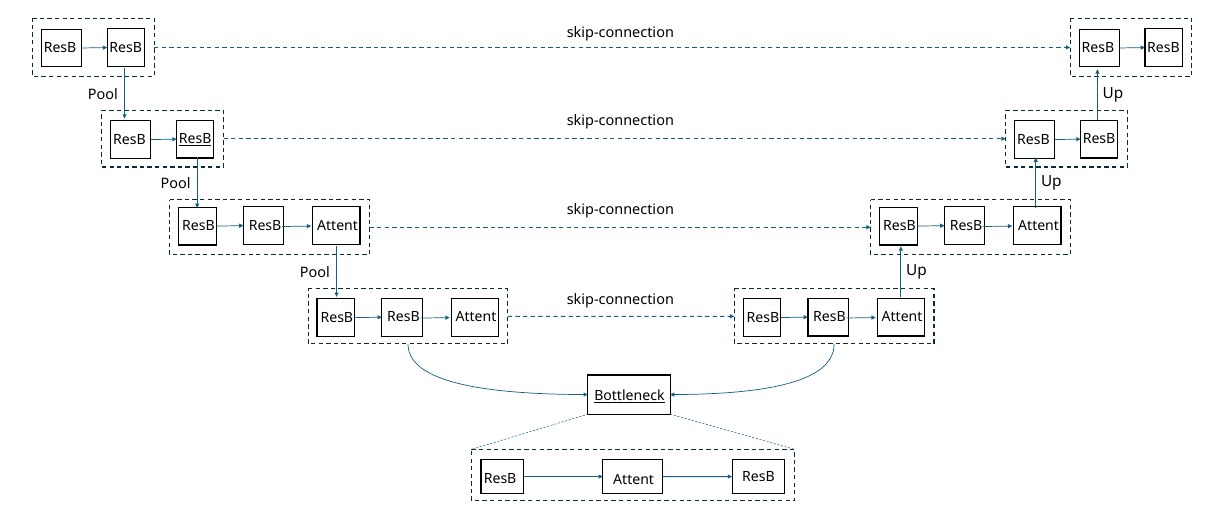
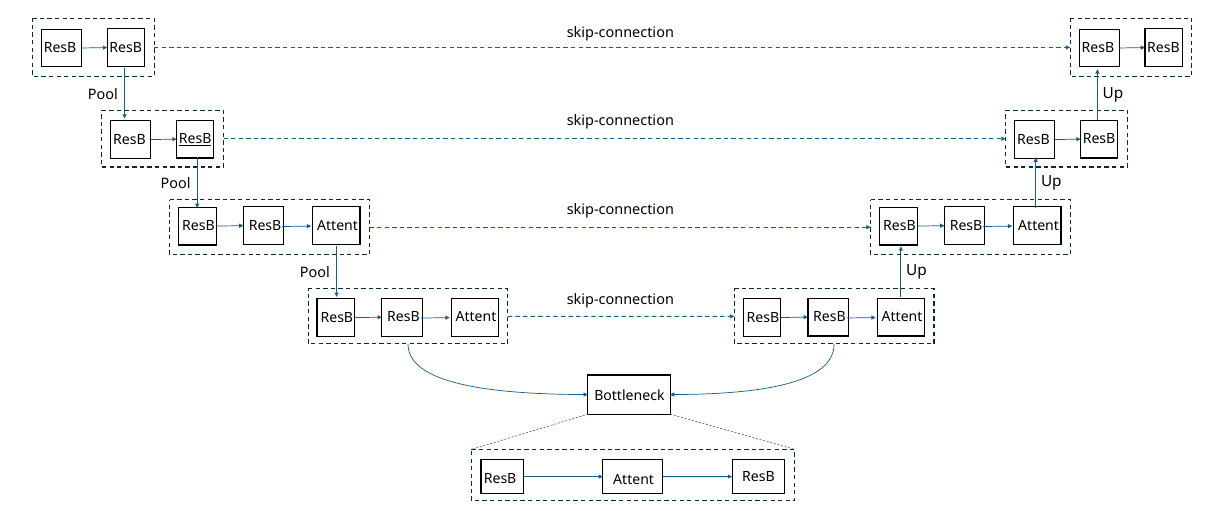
Bottleneck underline: present -> none
